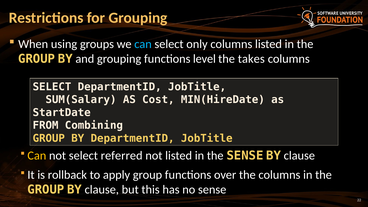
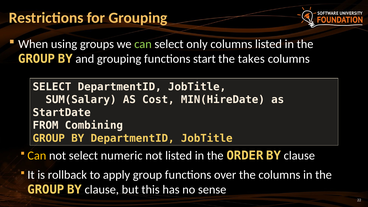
can at (143, 44) colour: light blue -> light green
level: level -> start
referred: referred -> numeric
the SENSE: SENSE -> ORDER
